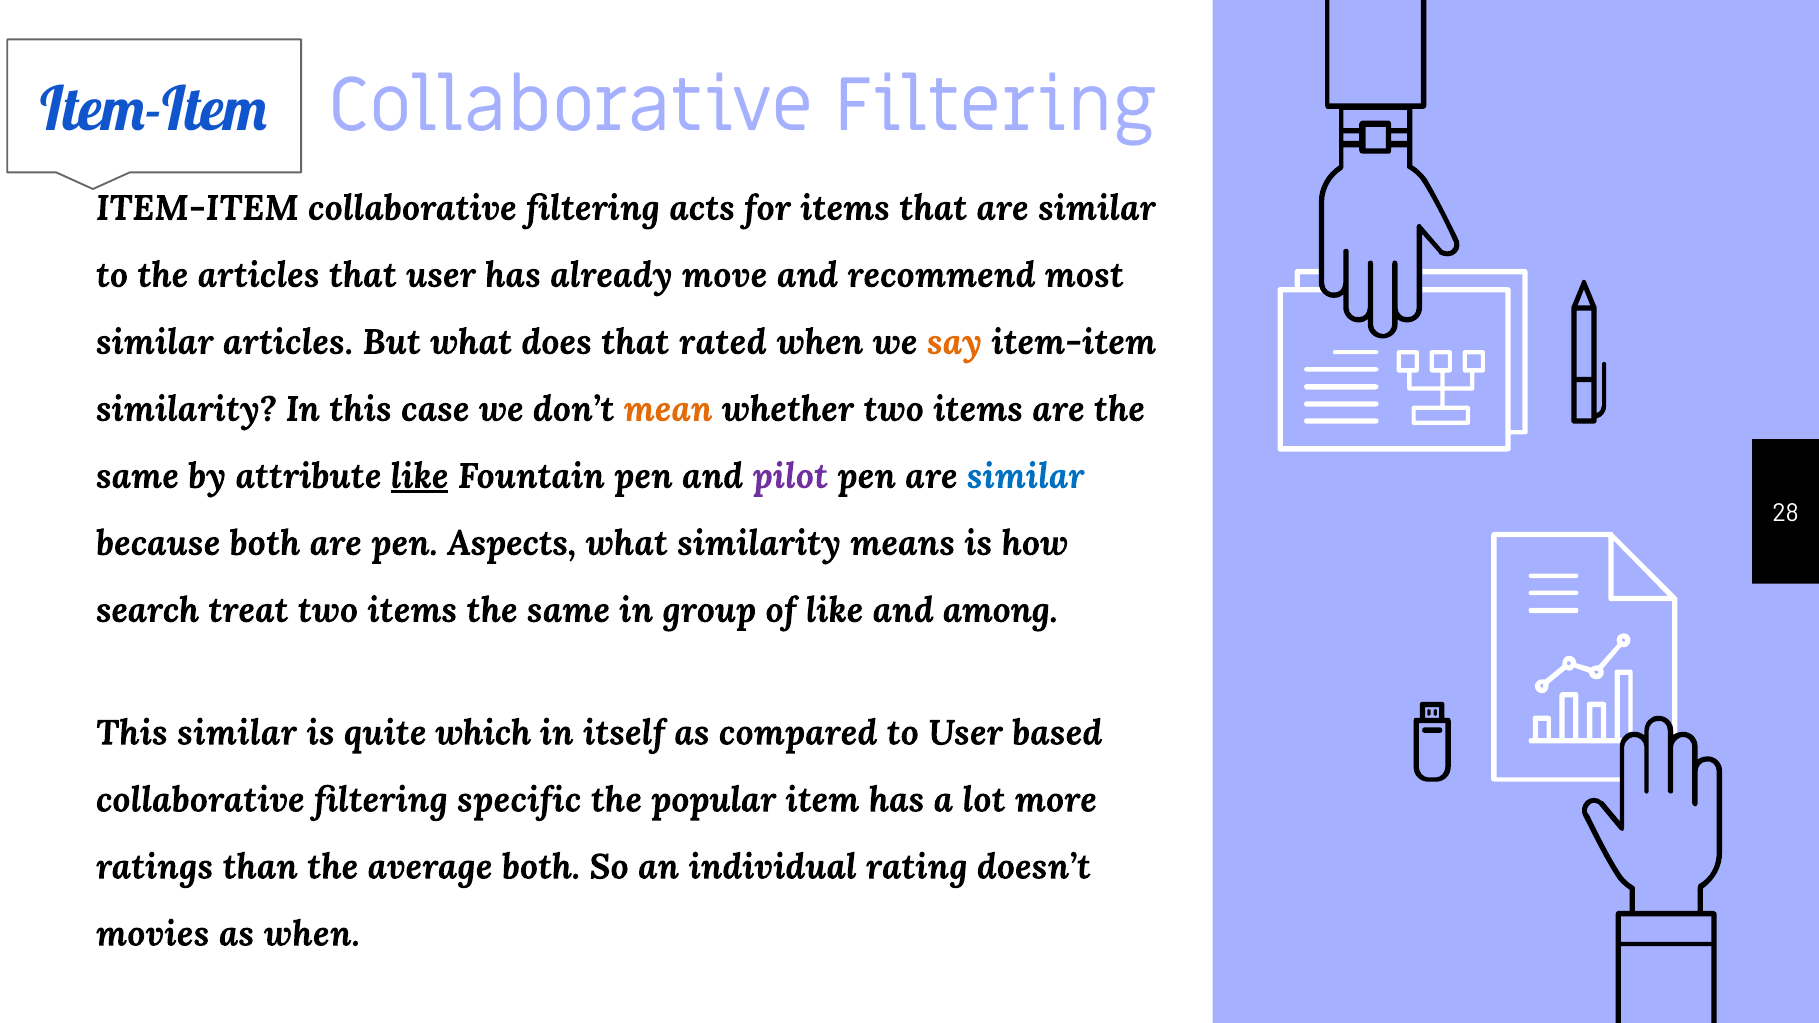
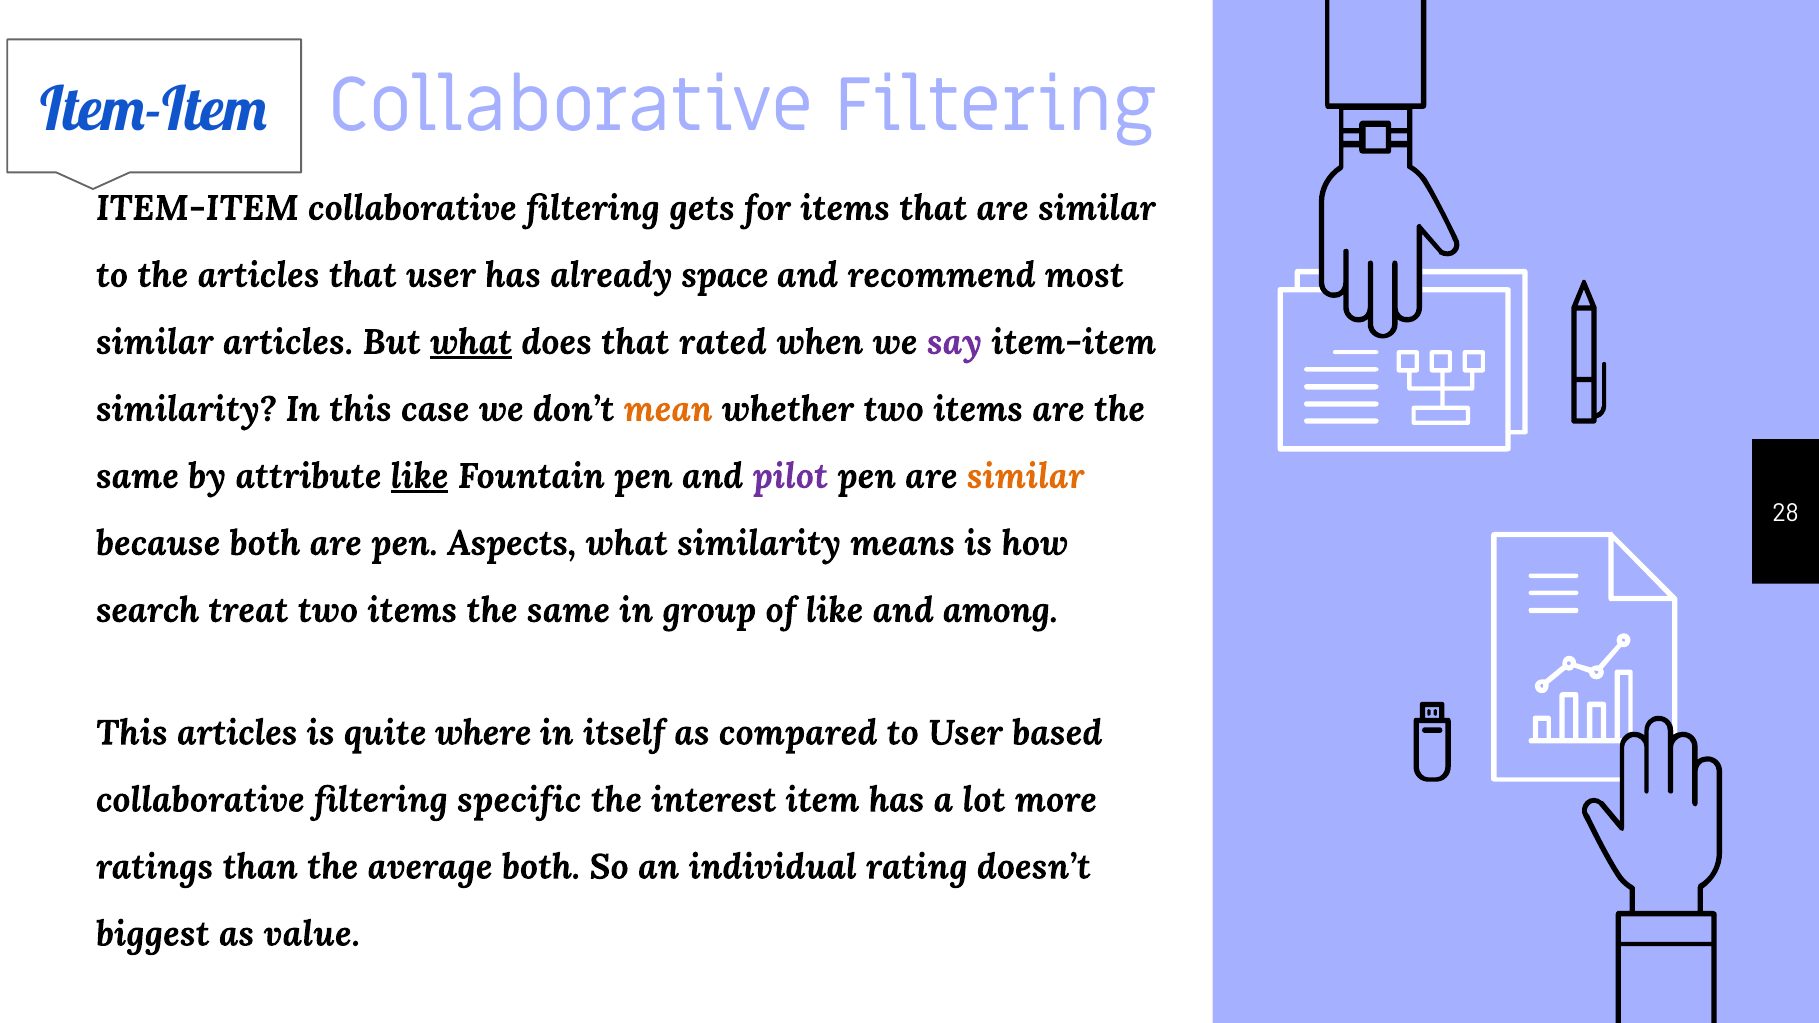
acts: acts -> gets
move: move -> space
what at (471, 342) underline: none -> present
say colour: orange -> purple
similar at (1026, 476) colour: blue -> orange
This similar: similar -> articles
which: which -> where
popular: popular -> interest
movies: movies -> biggest
as when: when -> value
